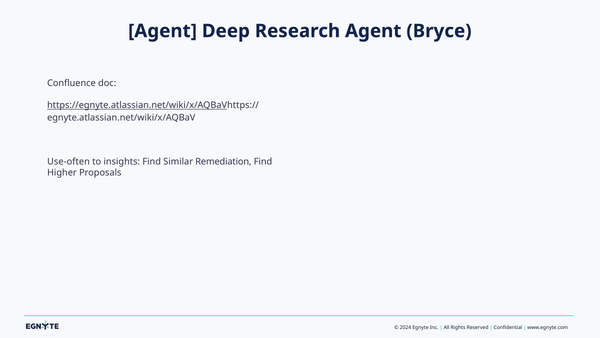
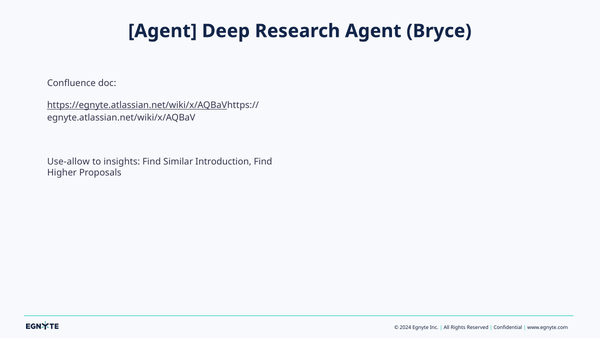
Use-often: Use-often -> Use-allow
Remediation: Remediation -> Introduction
